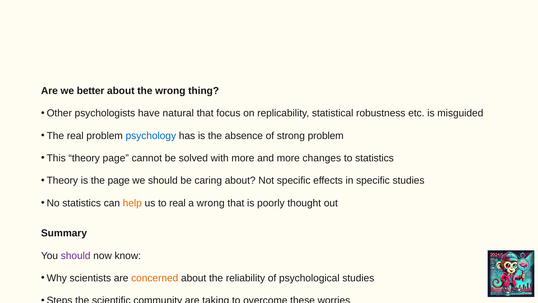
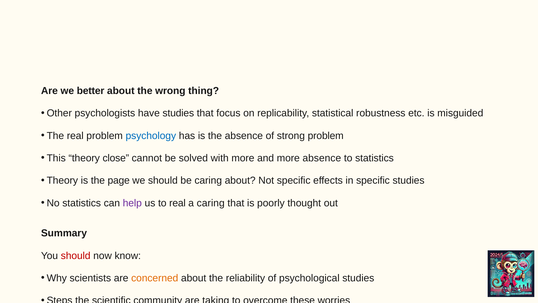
have natural: natural -> studies
theory page: page -> close
more changes: changes -> absence
help at (132, 203) colour: orange -> purple
a wrong: wrong -> caring
should at (76, 255) colour: purple -> red
